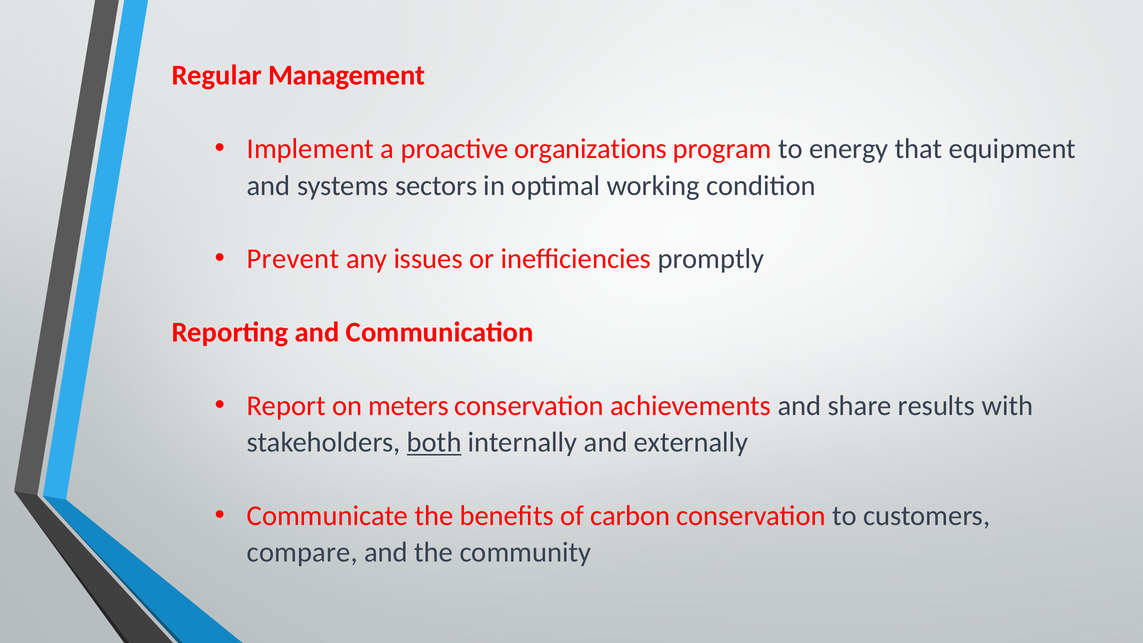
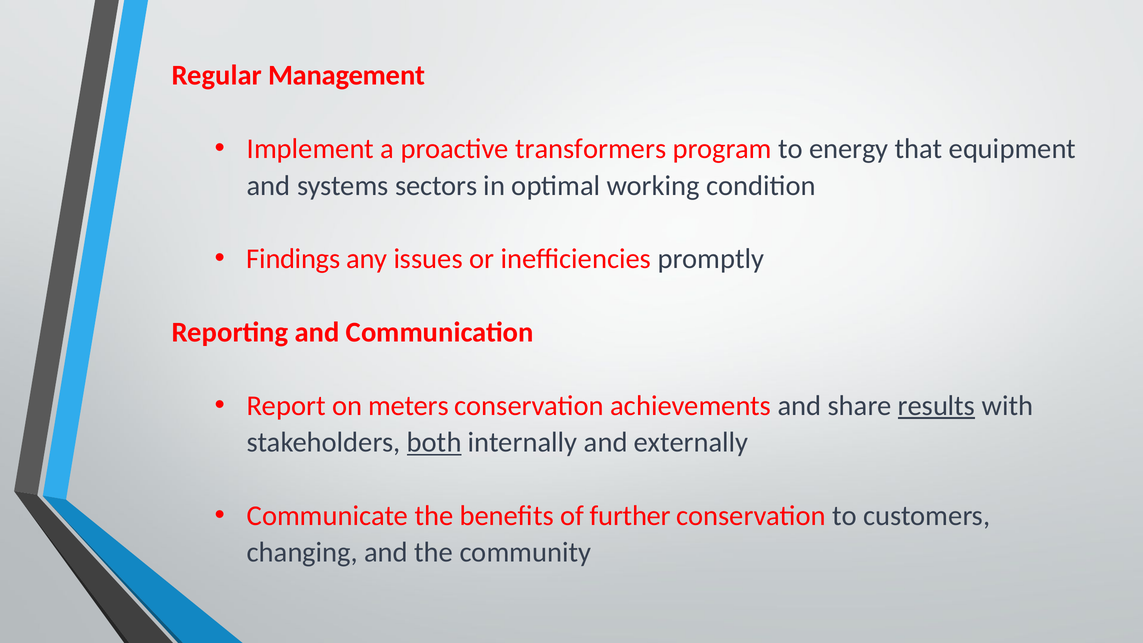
organizations: organizations -> transformers
Prevent: Prevent -> Findings
results underline: none -> present
carbon: carbon -> further
compare: compare -> changing
